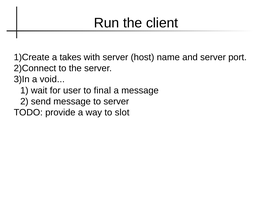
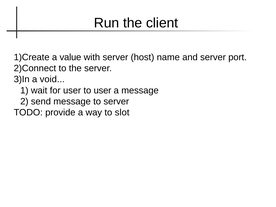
takes: takes -> value
to final: final -> user
